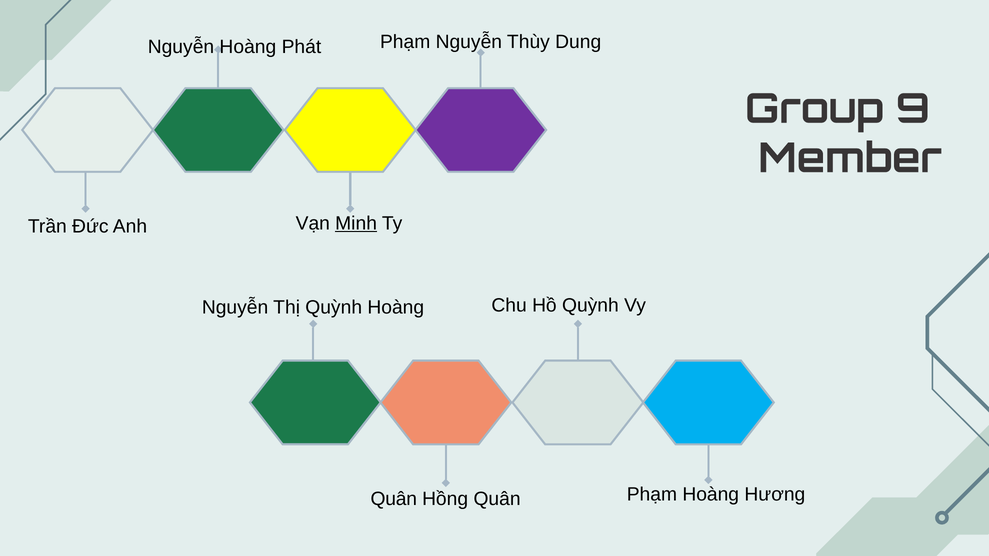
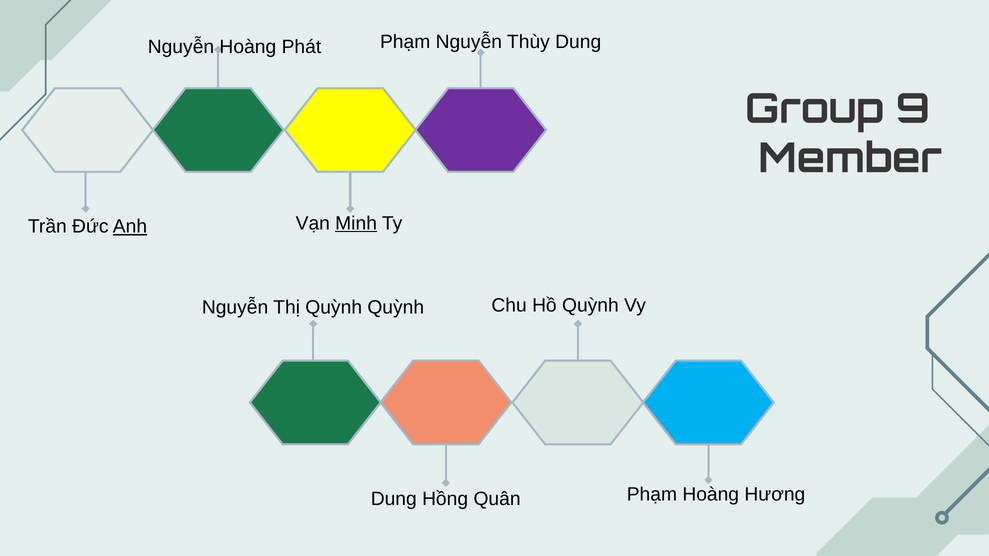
Anh underline: none -> present
Quỳnh Hoàng: Hoàng -> Quỳnh
Quân at (394, 499): Quân -> Dung
